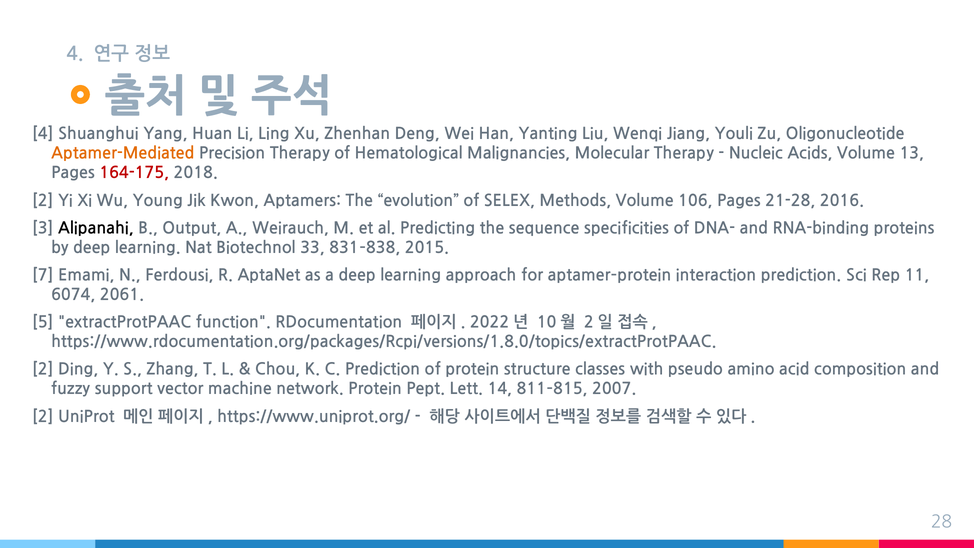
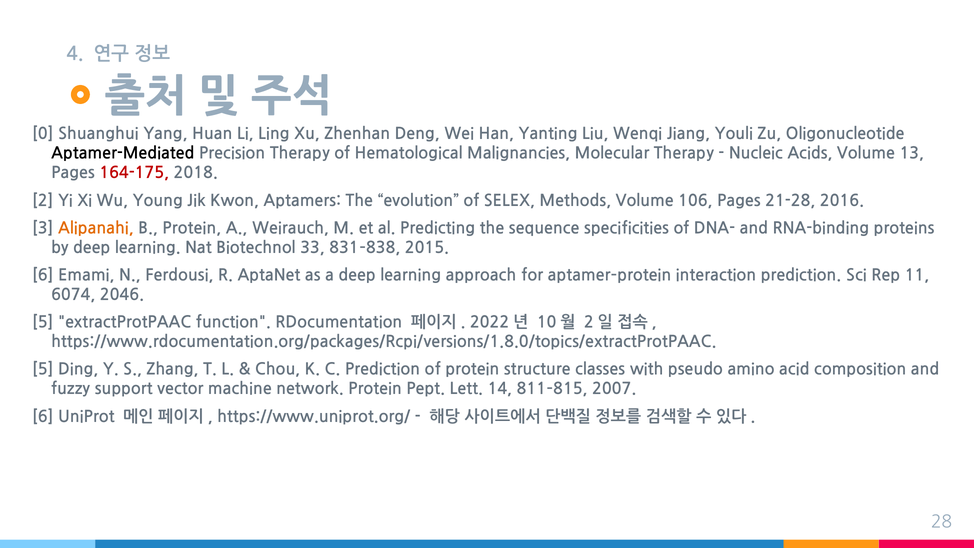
4 at (43, 134): 4 -> 0
Aptamer-Mediated colour: orange -> black
Alipanahi colour: black -> orange
B Output: Output -> Protein
7 at (43, 275): 7 -> 6
2061: 2061 -> 2046
2 at (43, 370): 2 -> 5
2 at (43, 417): 2 -> 6
